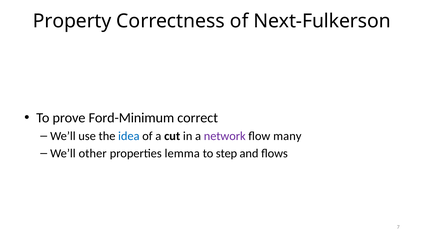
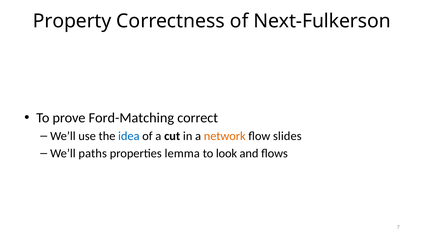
Ford-Minimum: Ford-Minimum -> Ford-Matching
network colour: purple -> orange
many: many -> slides
other: other -> paths
step: step -> look
